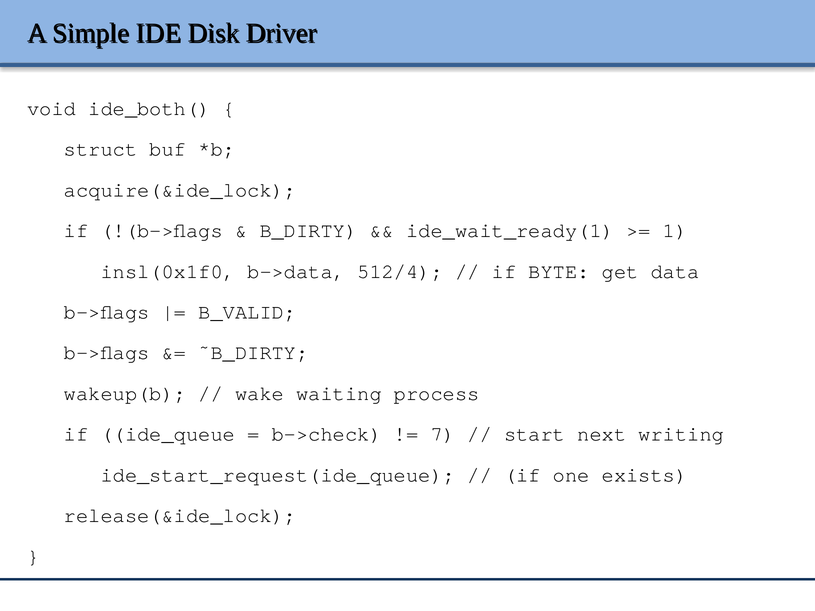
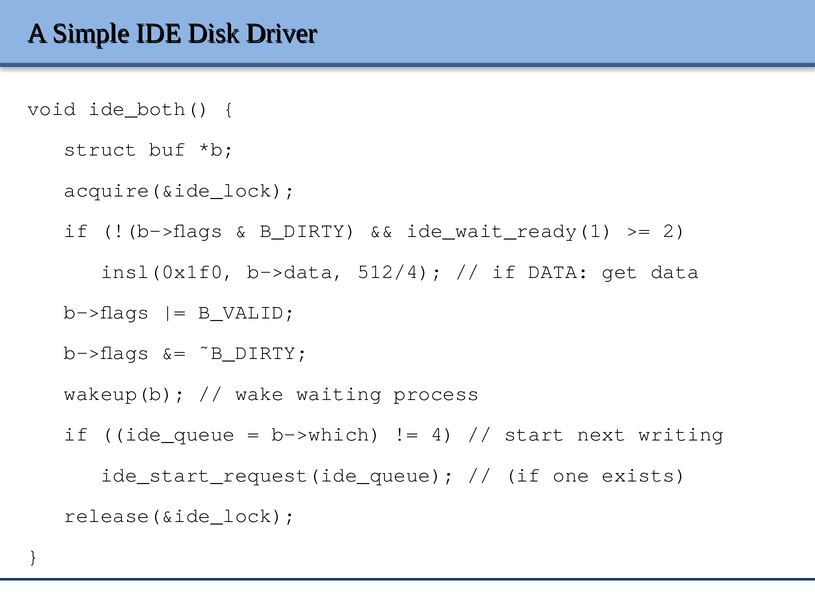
1: 1 -> 2
if BYTE: BYTE -> DATA
b->check: b->check -> b->which
7: 7 -> 4
